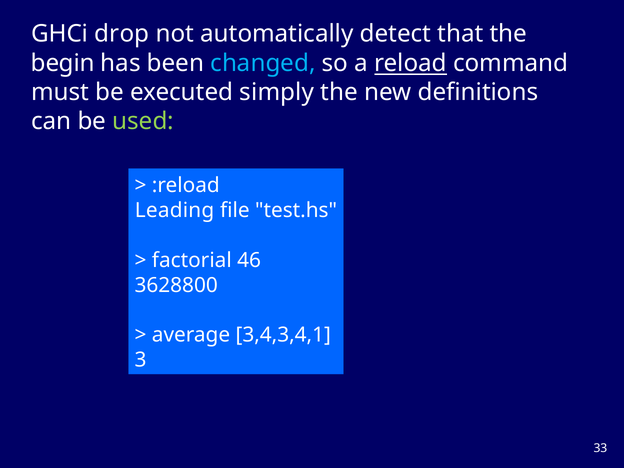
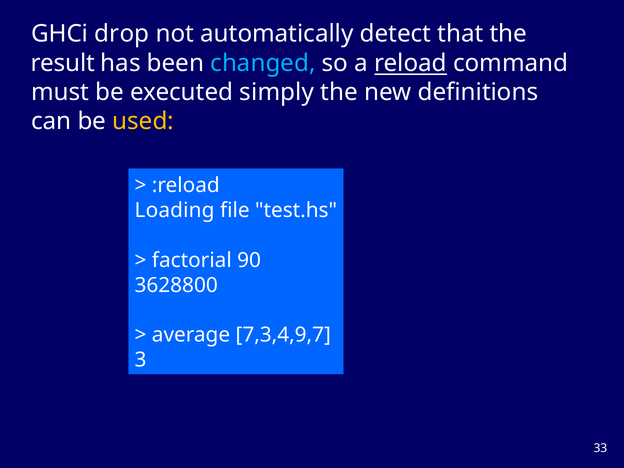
begin: begin -> result
used colour: light green -> yellow
Leading: Leading -> Loading
46: 46 -> 90
3,4,3,4,1: 3,4,3,4,1 -> 7,3,4,9,7
